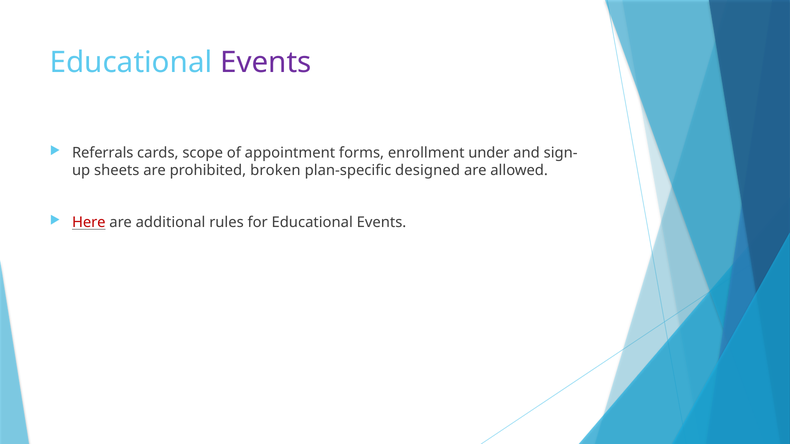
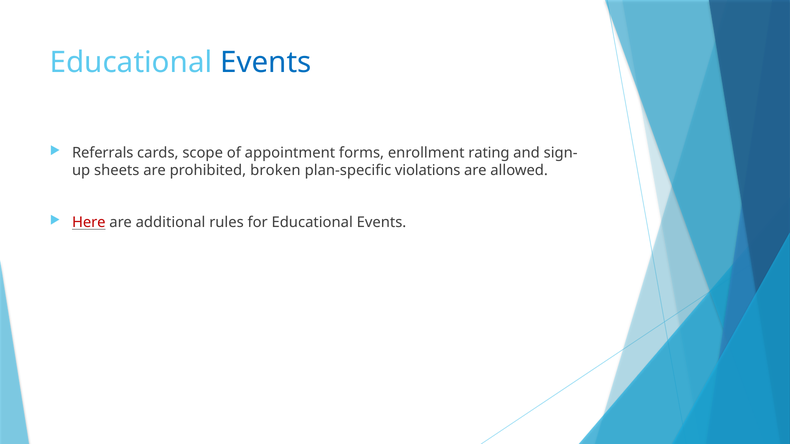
Events at (266, 62) colour: purple -> blue
under: under -> rating
designed: designed -> violations
